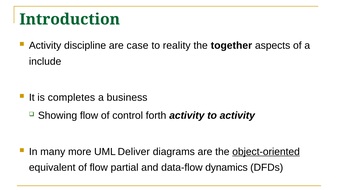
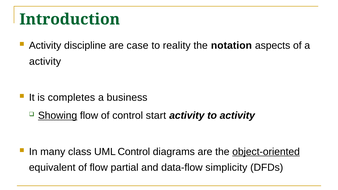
together: together -> notation
include at (45, 62): include -> activity
Showing underline: none -> present
forth: forth -> start
more: more -> class
UML Deliver: Deliver -> Control
dynamics: dynamics -> simplicity
